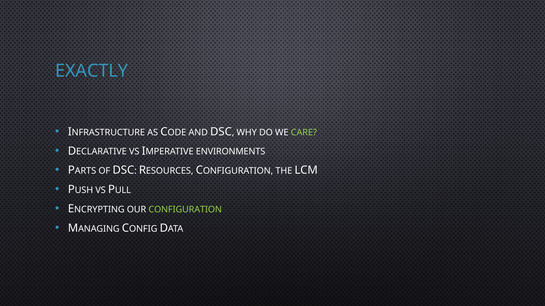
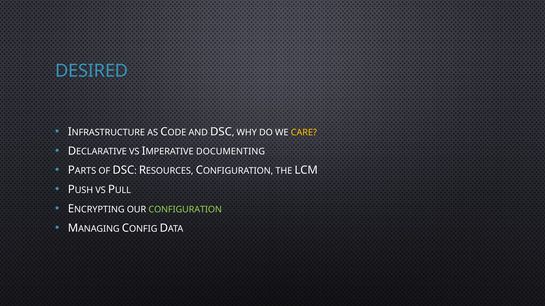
EXACTLY: EXACTLY -> DESIRED
CARE colour: light green -> yellow
ENVIRONMENTS: ENVIRONMENTS -> DOCUMENTING
